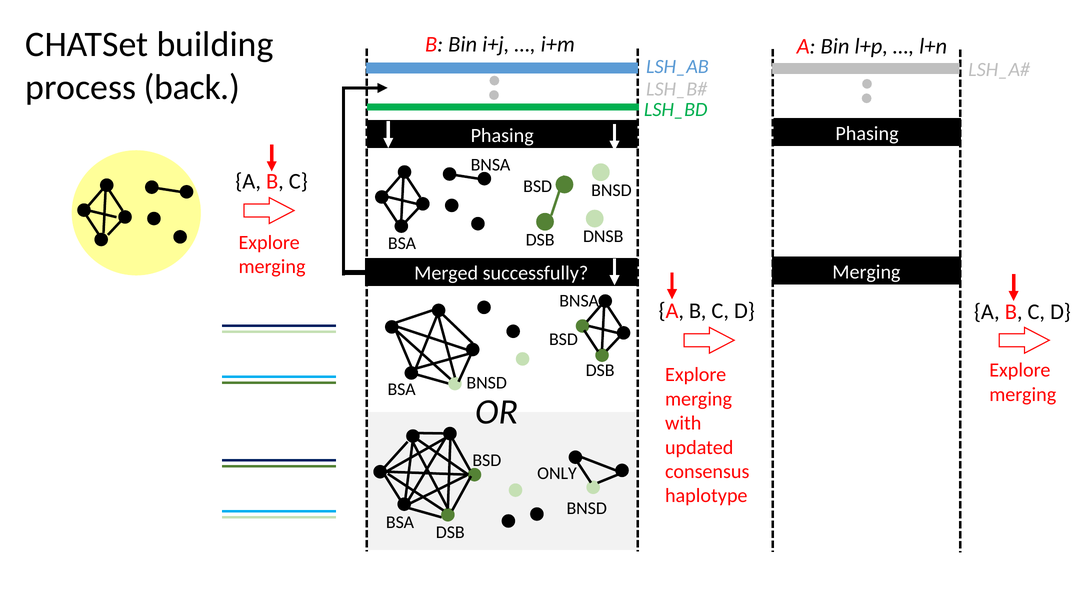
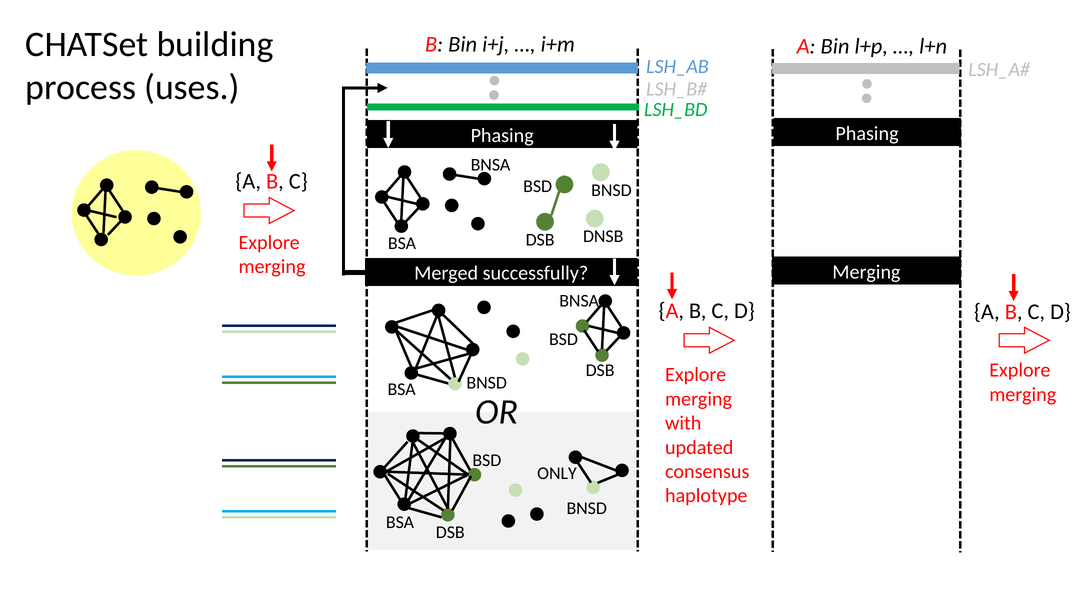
back: back -> uses
